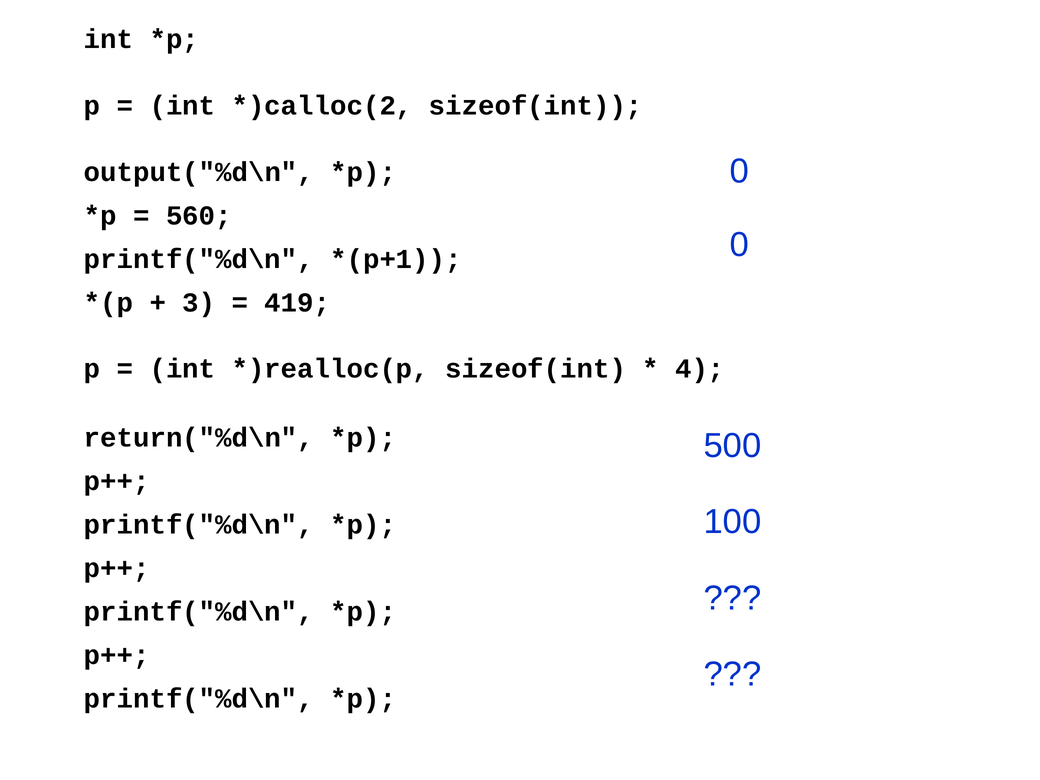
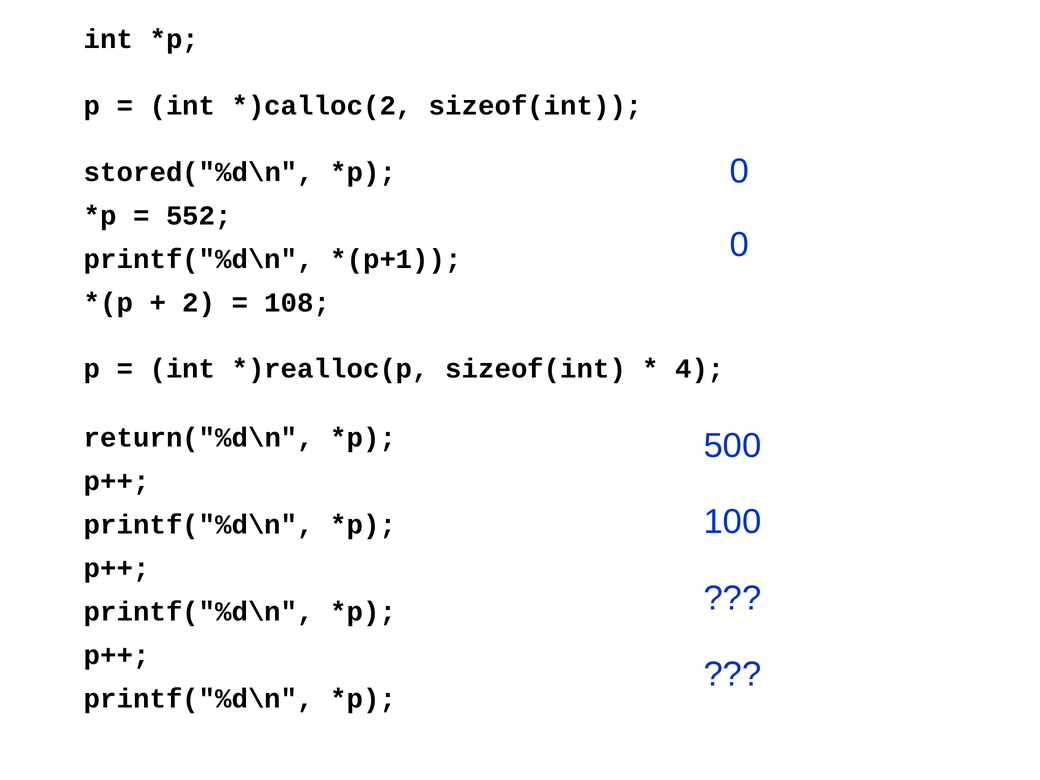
output("%d\n: output("%d\n -> stored("%d\n
560: 560 -> 552
3: 3 -> 2
419: 419 -> 108
